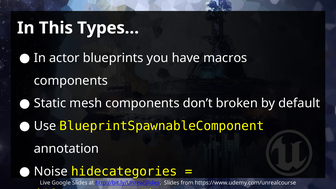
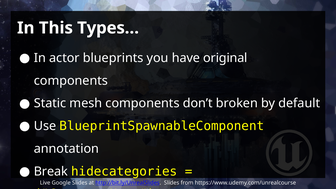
macros: macros -> original
Noise: Noise -> Break
